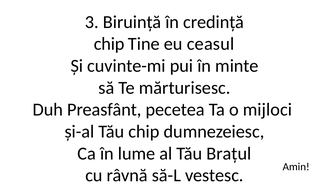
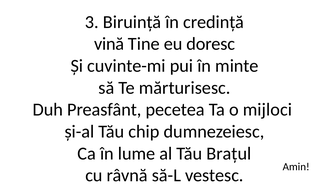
chip at (109, 44): chip -> vină
ceasul: ceasul -> doresc
